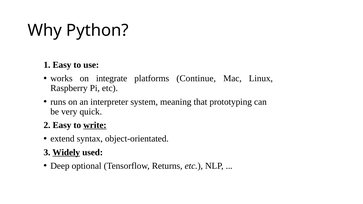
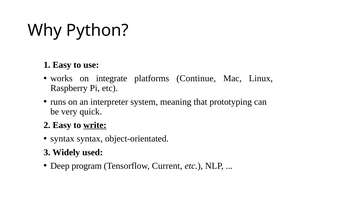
extend at (62, 139): extend -> syntax
Widely underline: present -> none
optional: optional -> program
Returns: Returns -> Current
